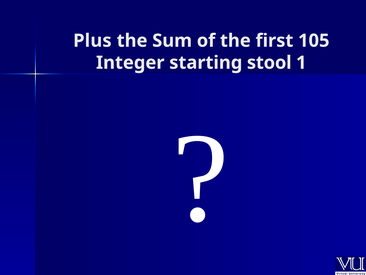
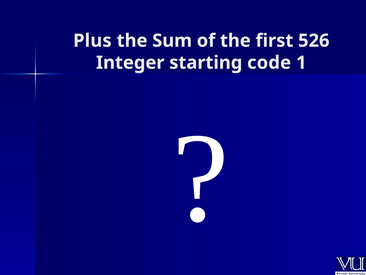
105: 105 -> 526
stool: stool -> code
